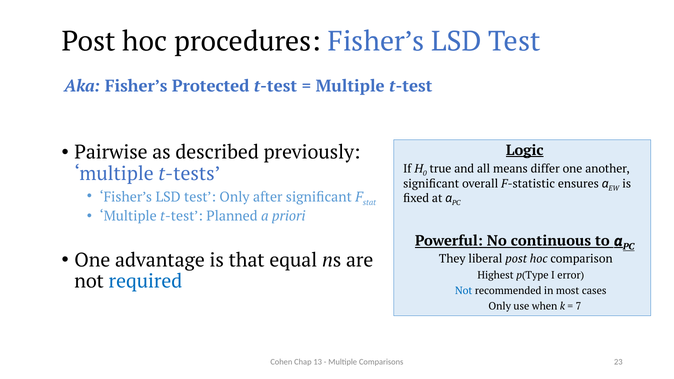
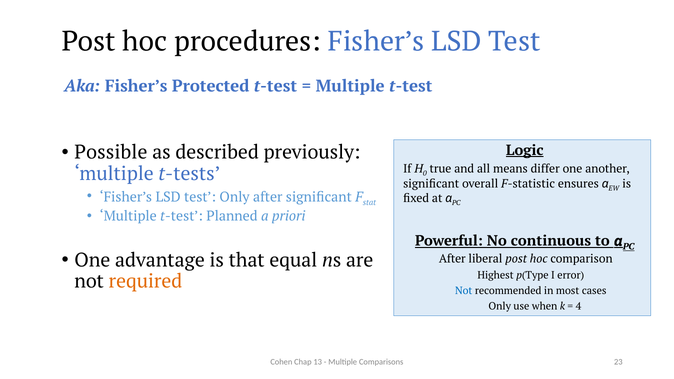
Pairwise: Pairwise -> Possible
They at (452, 259): They -> After
required colour: blue -> orange
7: 7 -> 4
